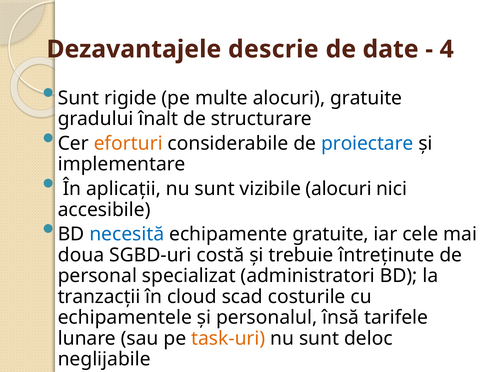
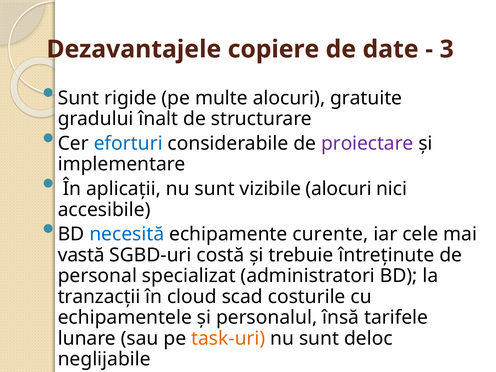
descrie: descrie -> copiere
4: 4 -> 3
eforturi colour: orange -> blue
proiectare colour: blue -> purple
echipamente gratuite: gratuite -> curente
doua: doua -> vastă
